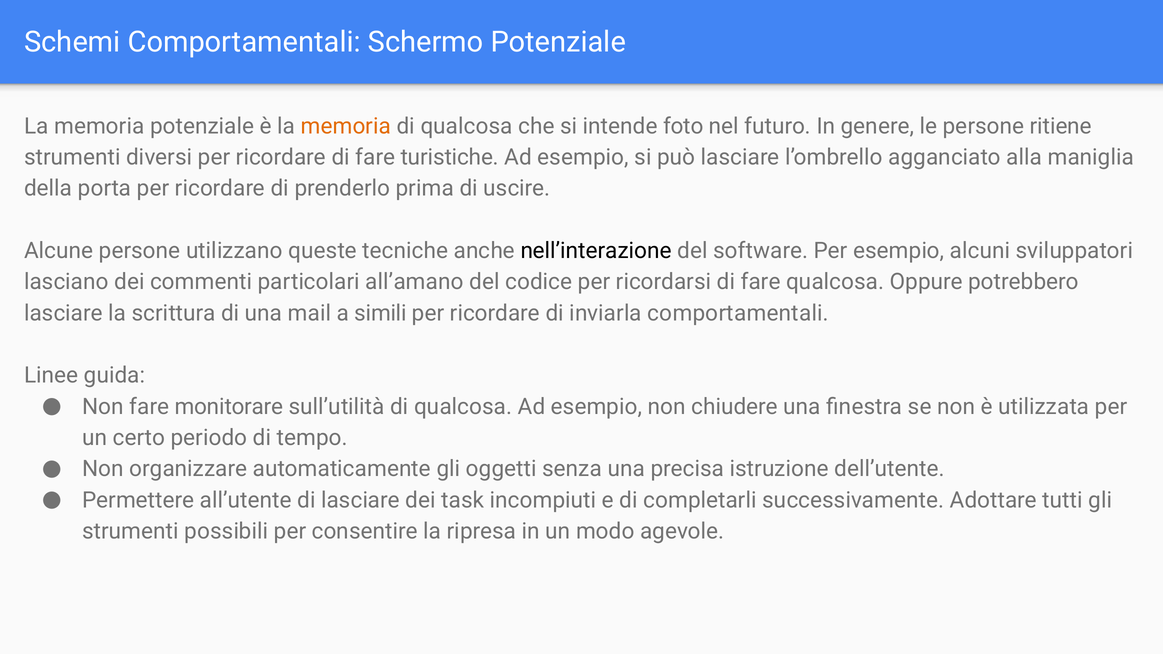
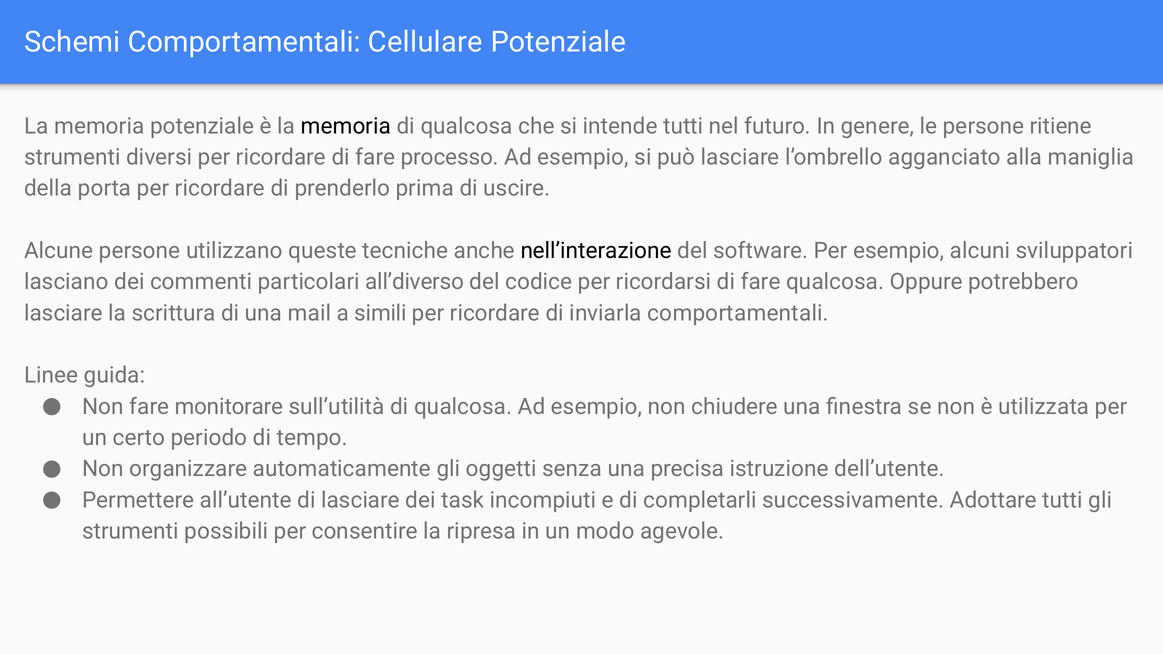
Schermo: Schermo -> Cellulare
memoria at (346, 126) colour: orange -> black
intende foto: foto -> tutti
turistiche: turistiche -> processo
all’amano: all’amano -> all’diverso
